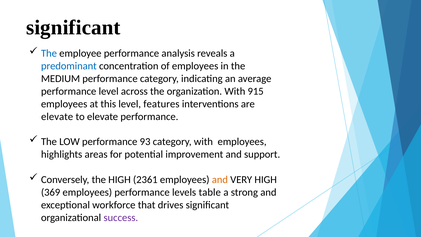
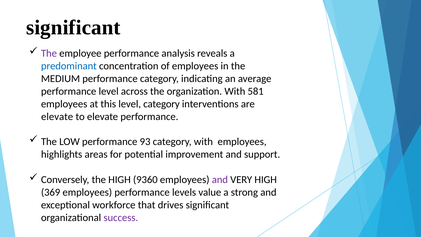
The at (49, 53) colour: blue -> purple
915: 915 -> 581
level features: features -> category
2361: 2361 -> 9360
and at (220, 180) colour: orange -> purple
table: table -> value
